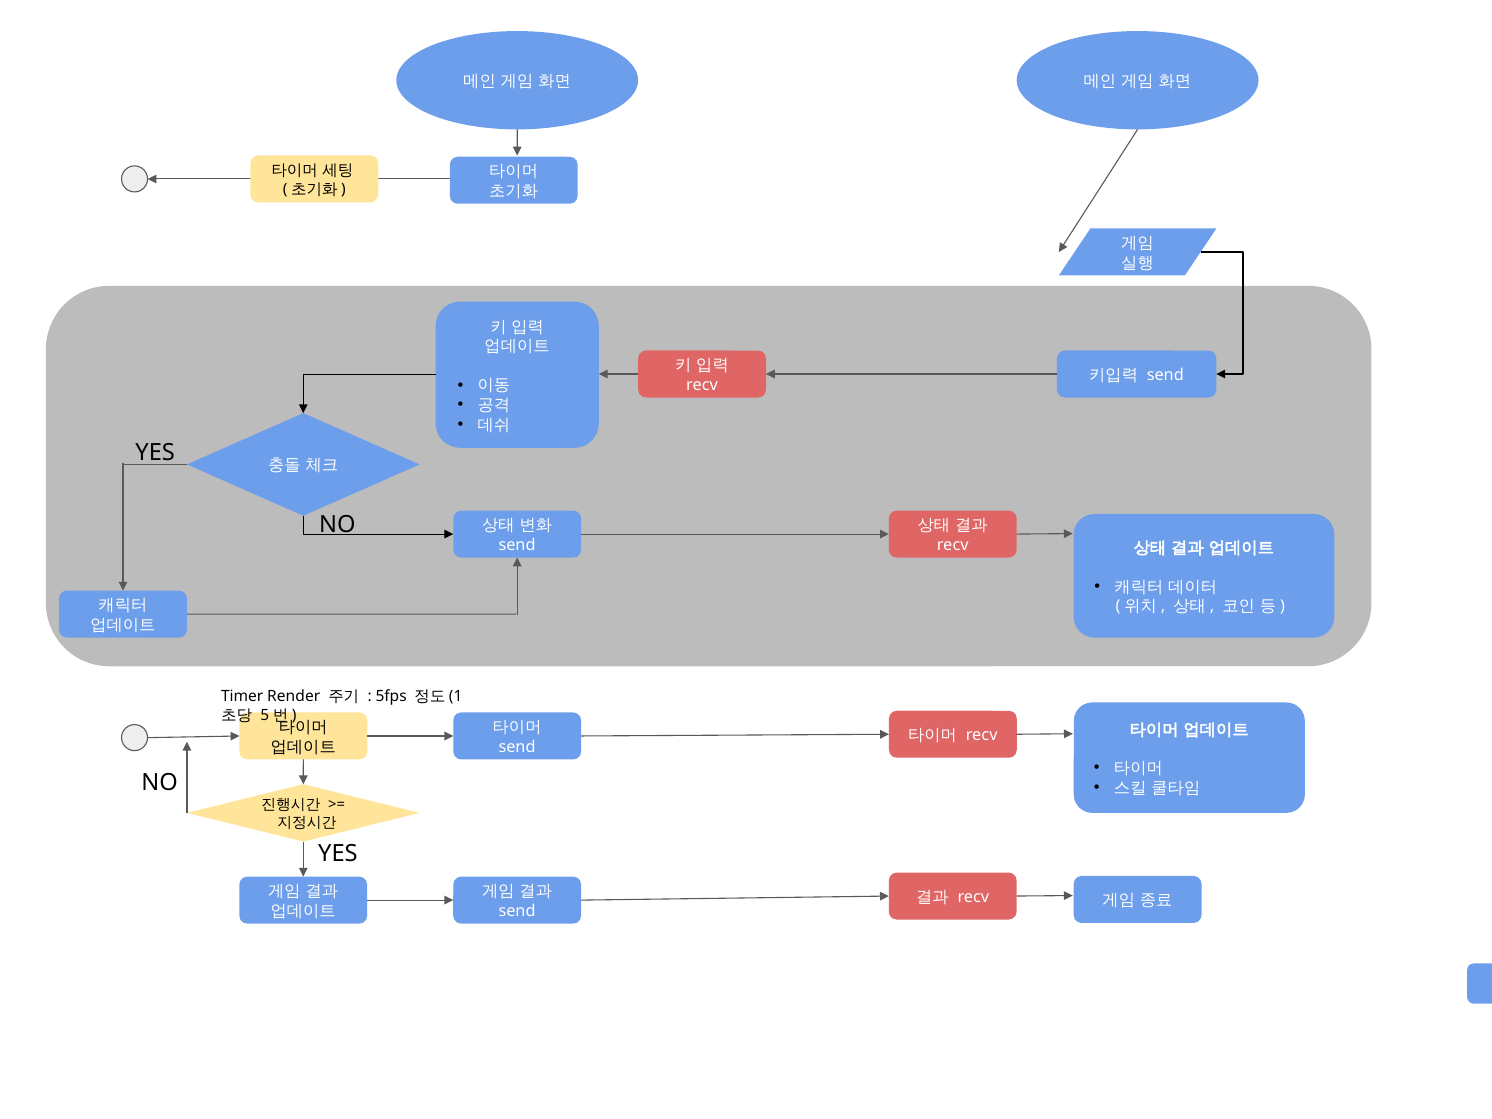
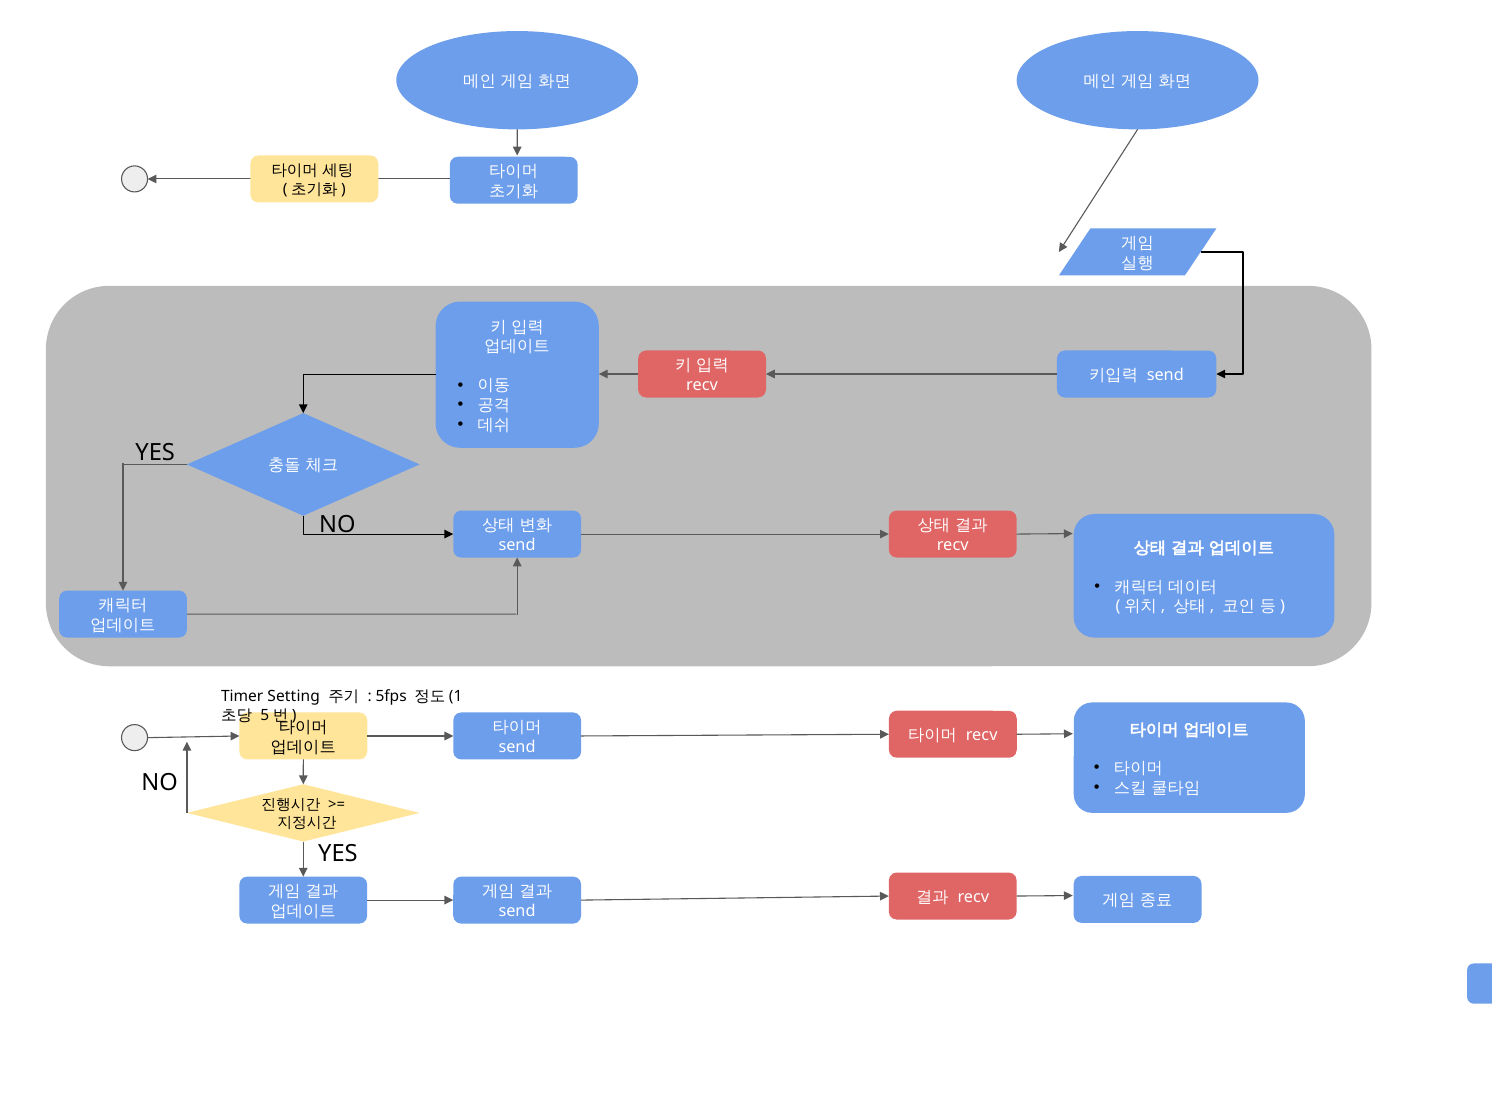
Timer Render: Render -> Setting
